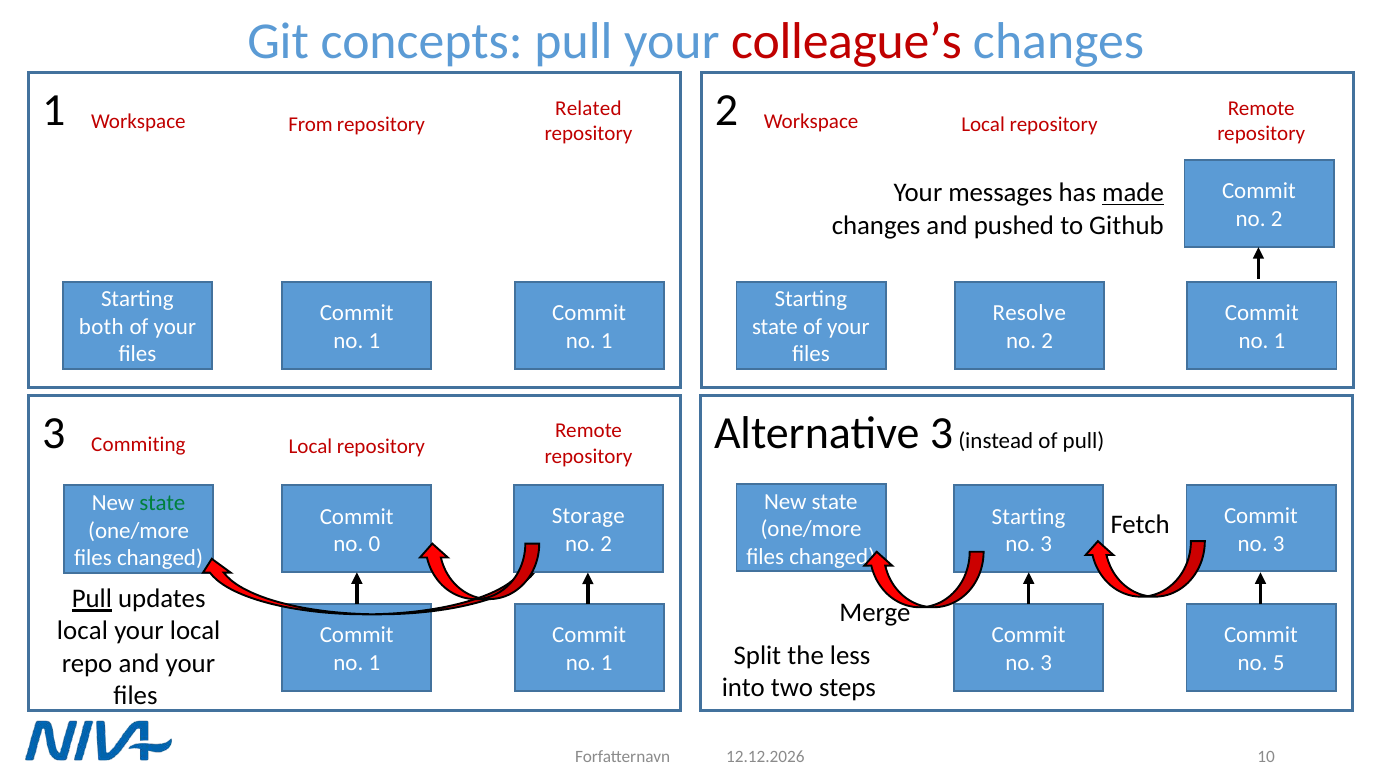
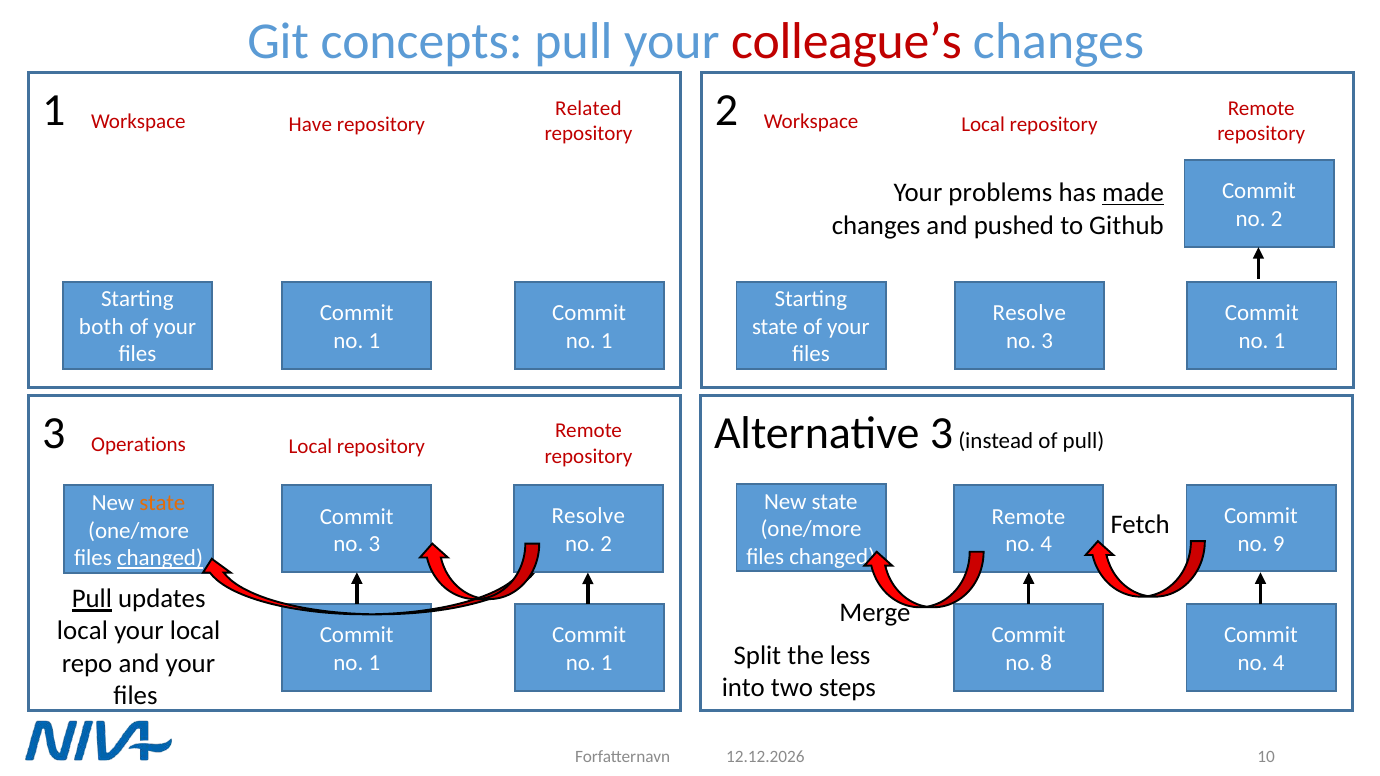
From: From -> Have
messages: messages -> problems
2 at (1047, 341): 2 -> 3
Commiting: Commiting -> Operations
state at (162, 503) colour: green -> orange
Storage at (588, 516): Storage -> Resolve
Starting at (1028, 517): Starting -> Remote
3 at (1279, 544): 3 -> 9
0 at (374, 544): 0 -> 3
3 at (1046, 544): 3 -> 4
changed at (160, 558) underline: none -> present
3 at (1046, 663): 3 -> 8
5 at (1279, 663): 5 -> 4
